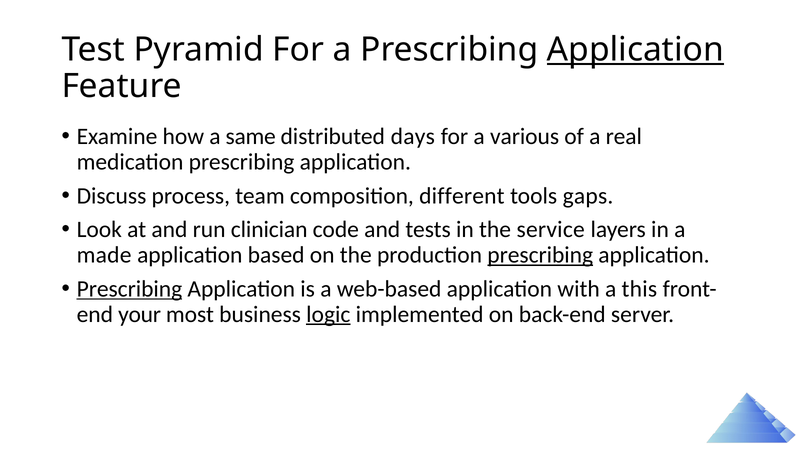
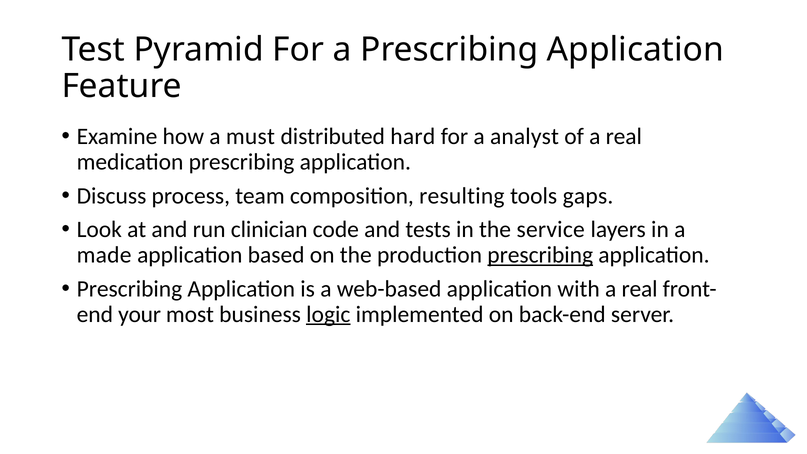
Application at (635, 50) underline: present -> none
same: same -> must
days: days -> hard
various: various -> analyst
different: different -> resulting
Prescribing at (129, 289) underline: present -> none
with a this: this -> real
